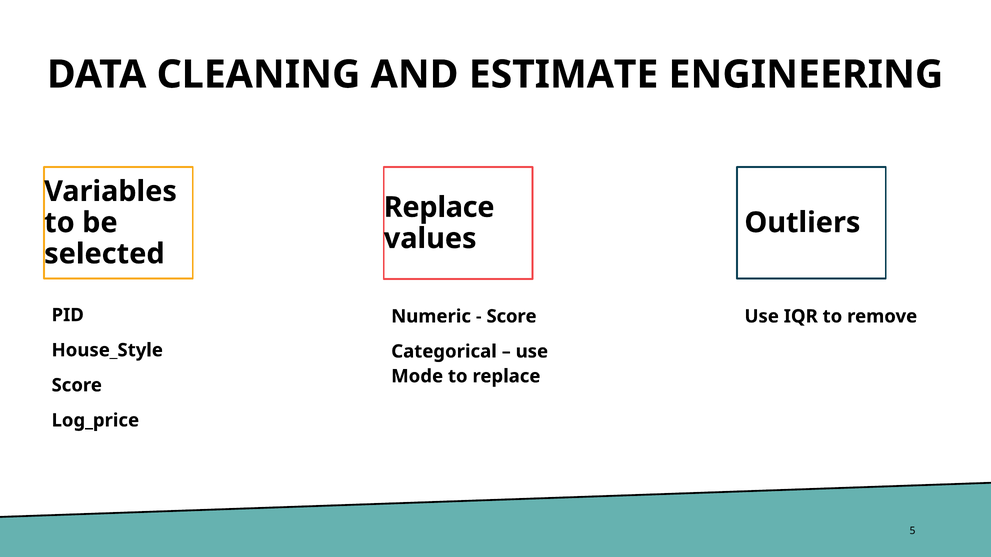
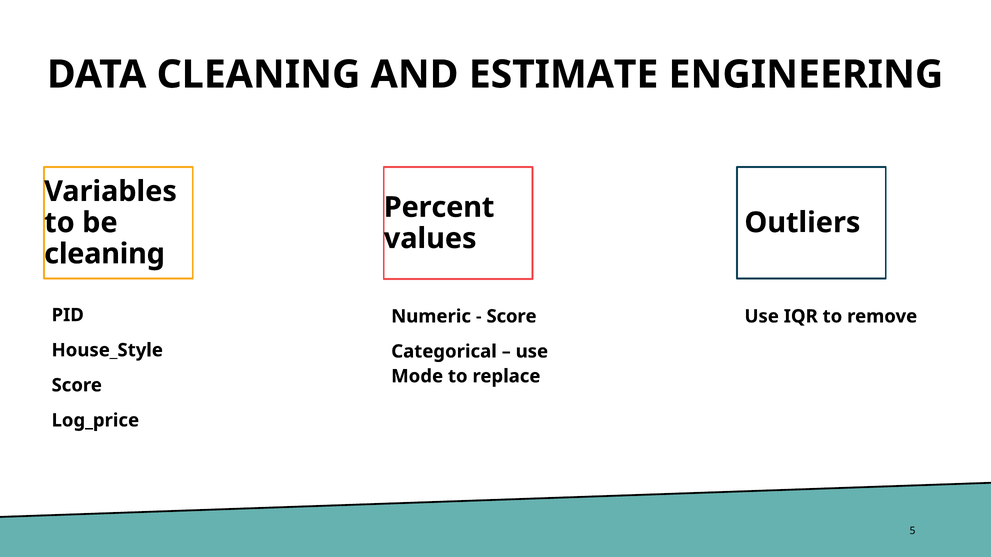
Replace at (439, 207): Replace -> Percent
selected at (104, 254): selected -> cleaning
